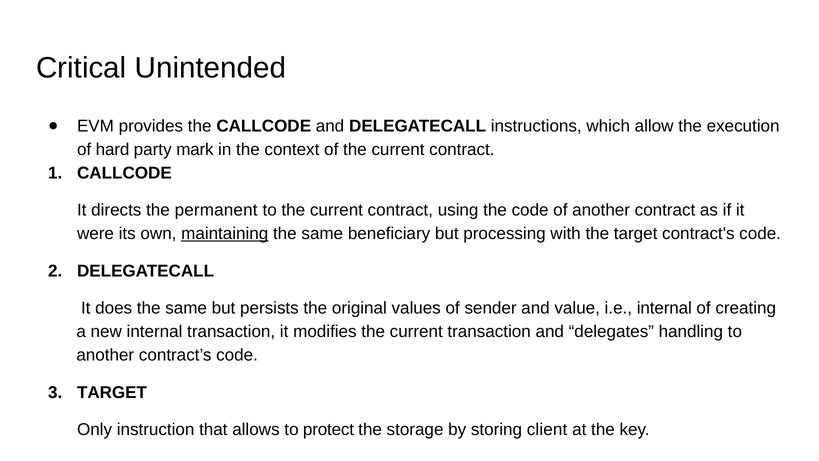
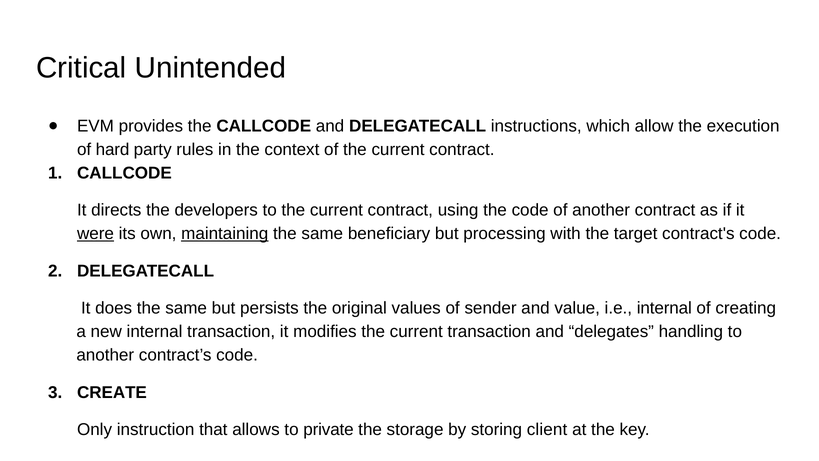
mark: mark -> rules
permanent: permanent -> developers
were underline: none -> present
TARGET at (112, 392): TARGET -> CREATE
protect: protect -> private
